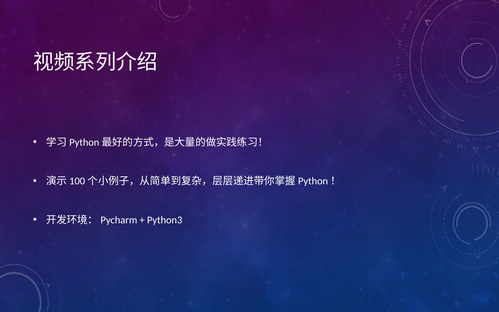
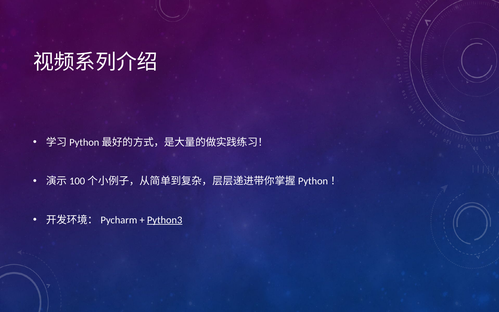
Python3 underline: none -> present
